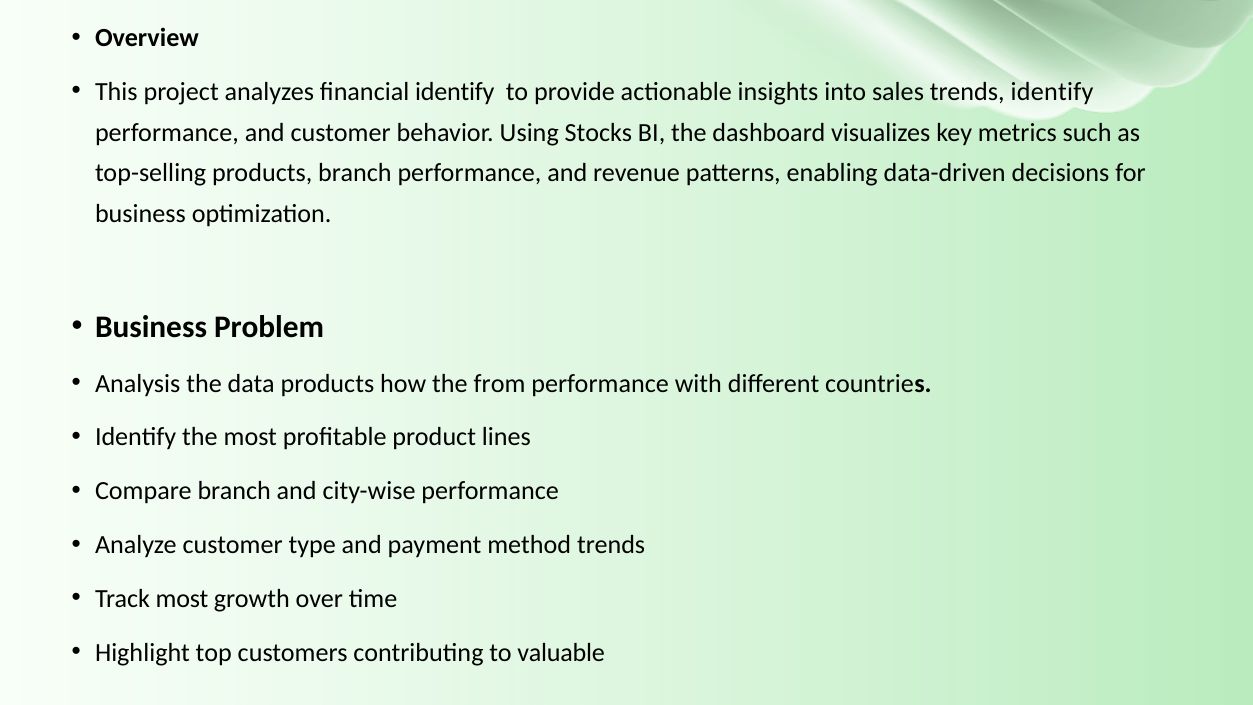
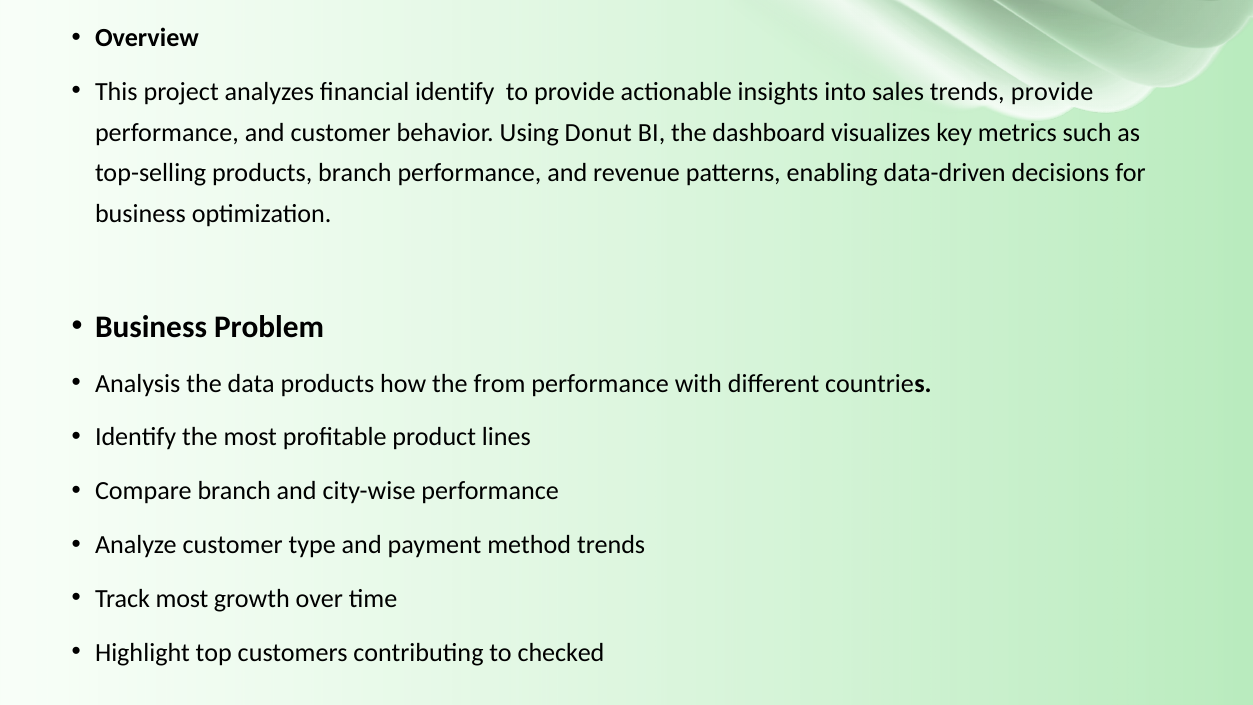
trends identify: identify -> provide
Stocks: Stocks -> Donut
valuable: valuable -> checked
